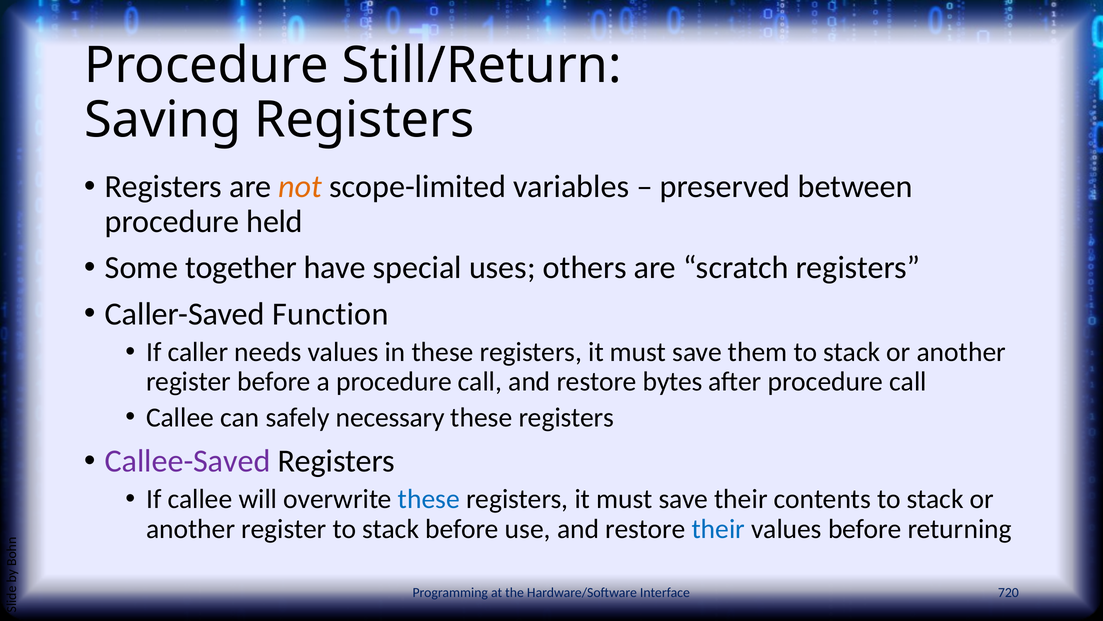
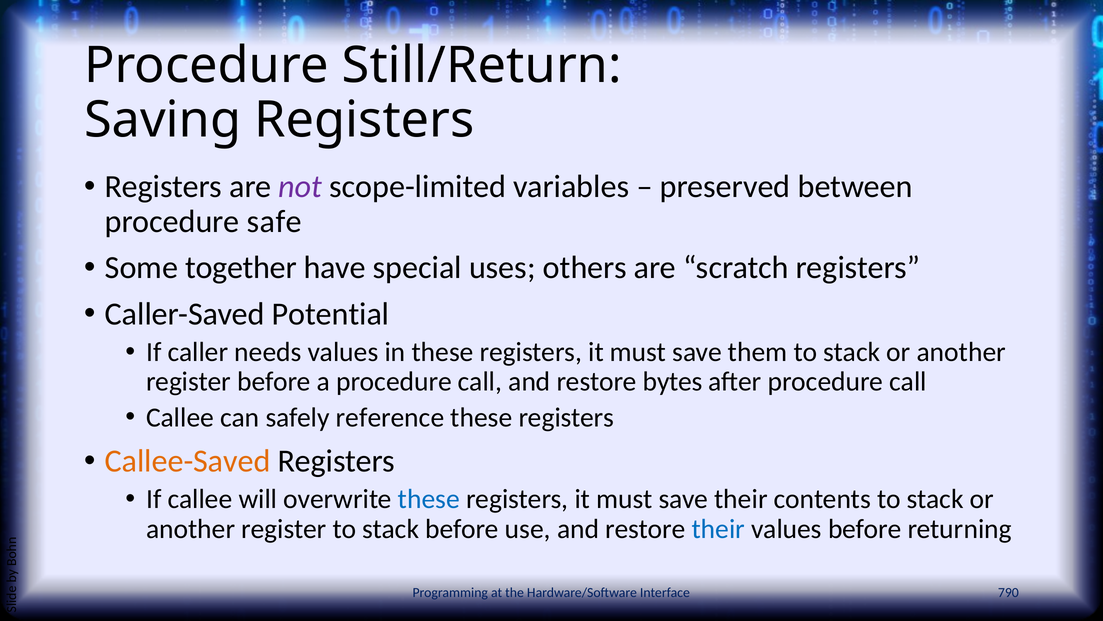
not colour: orange -> purple
held: held -> safe
Function: Function -> Potential
necessary: necessary -> reference
Callee-Saved colour: purple -> orange
720: 720 -> 790
